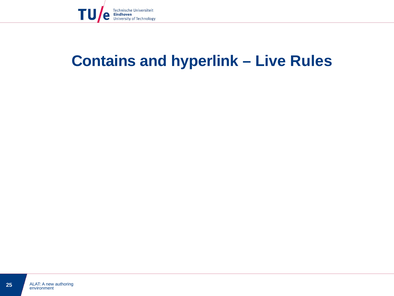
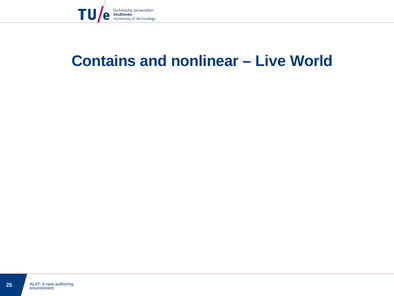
hyperlink: hyperlink -> nonlinear
Rules: Rules -> World
